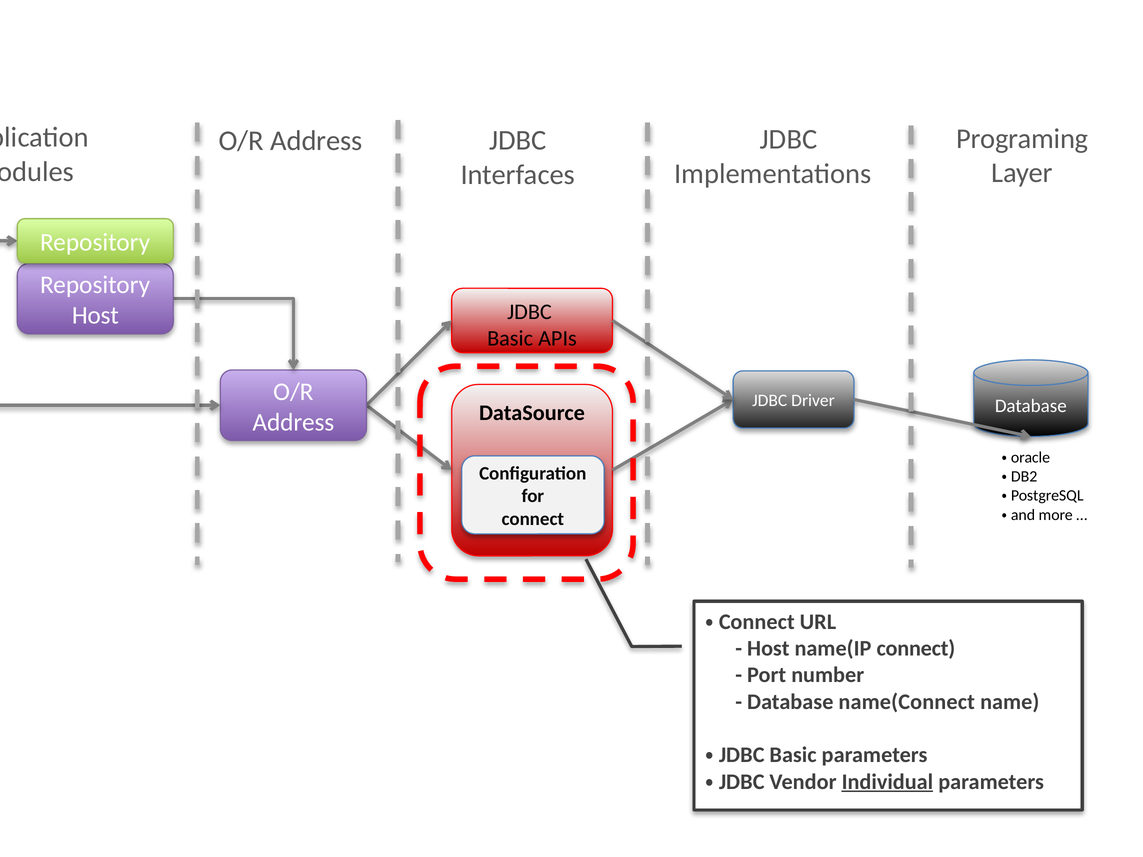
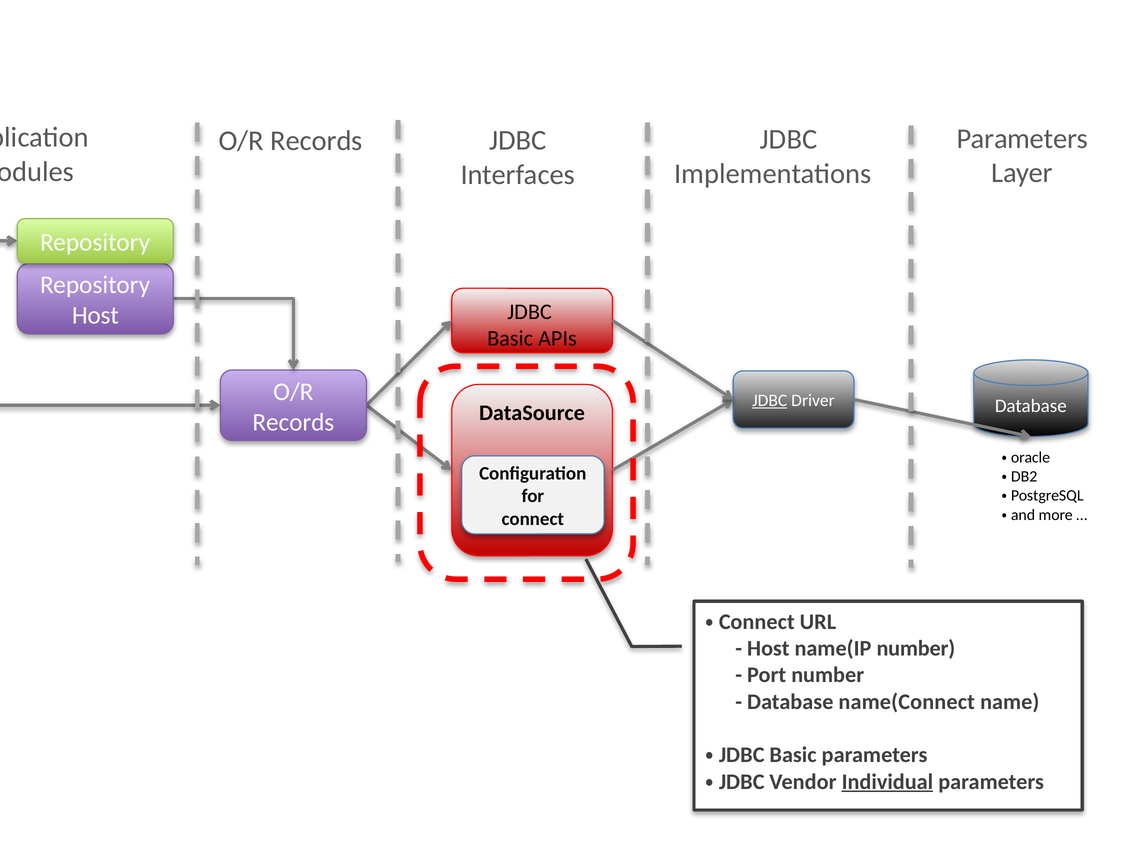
Programing at (1022, 139): Programing -> Parameters
Address at (316, 141): Address -> Records
JDBC at (770, 401) underline: none -> present
Address at (293, 422): Address -> Records
name(IP connect: connect -> number
